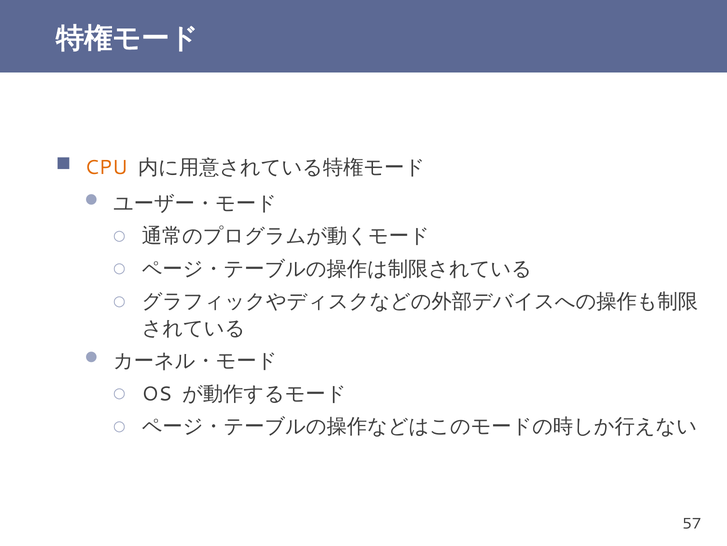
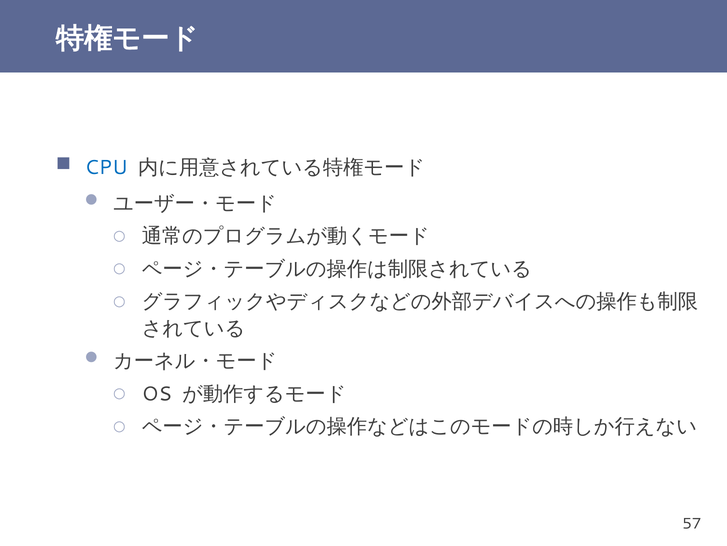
CPU colour: orange -> blue
